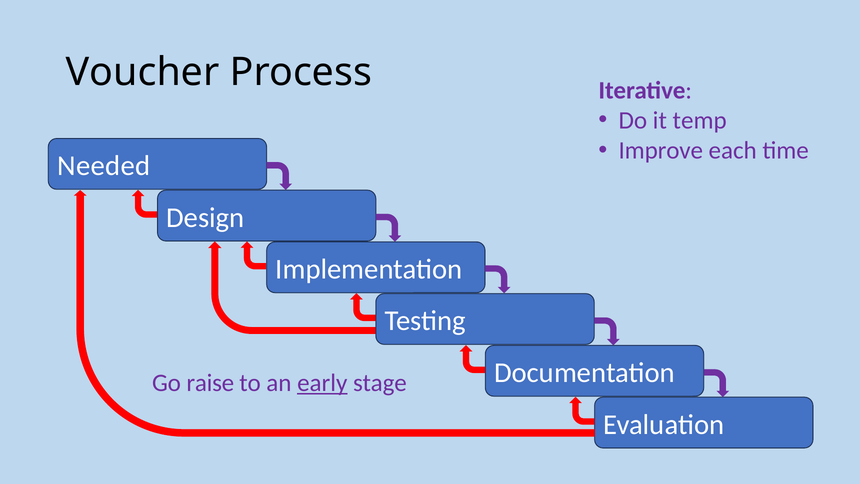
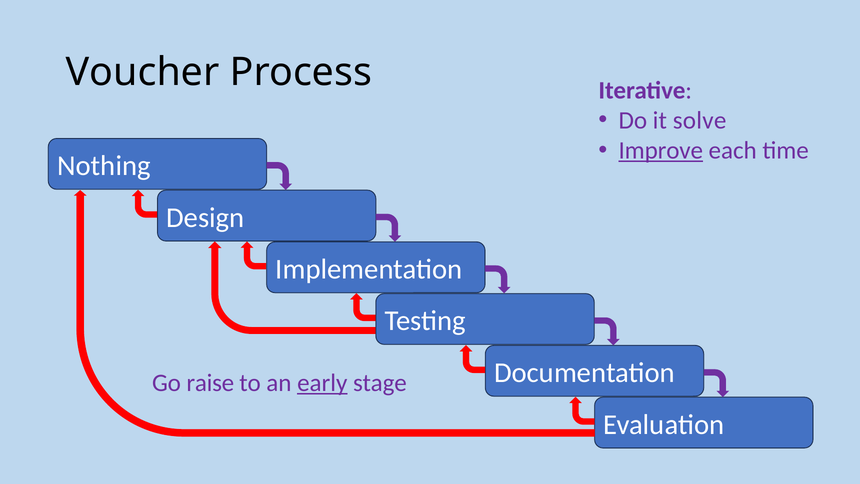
temp: temp -> solve
Improve underline: none -> present
Needed: Needed -> Nothing
